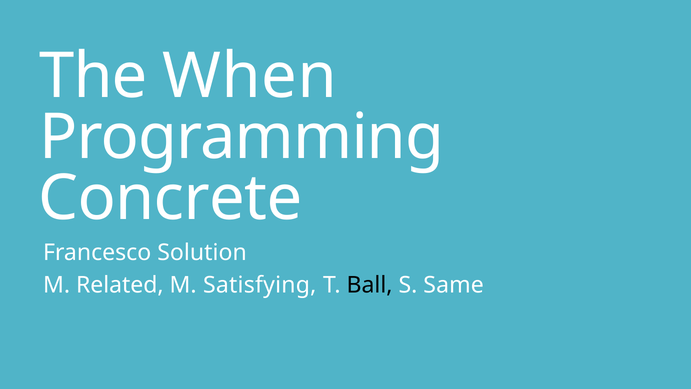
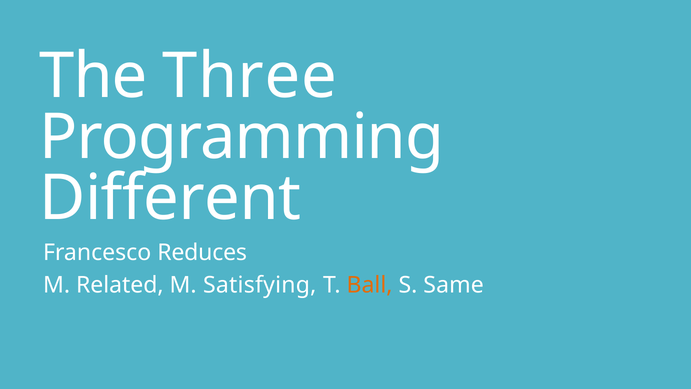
When: When -> Three
Concrete: Concrete -> Different
Solution: Solution -> Reduces
Ball colour: black -> orange
